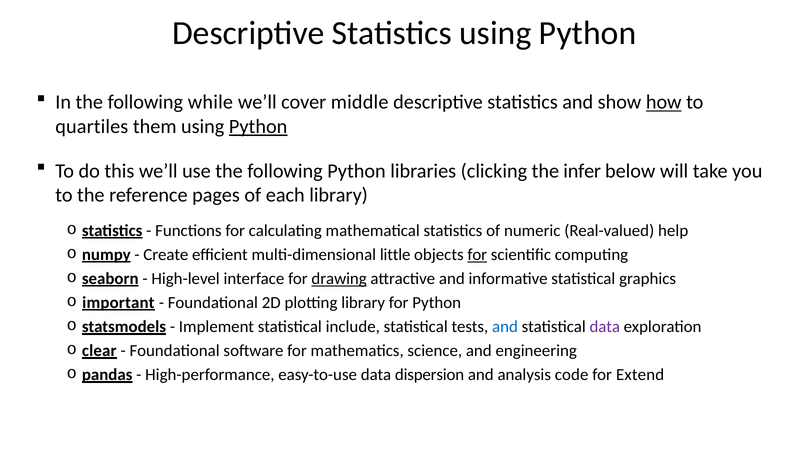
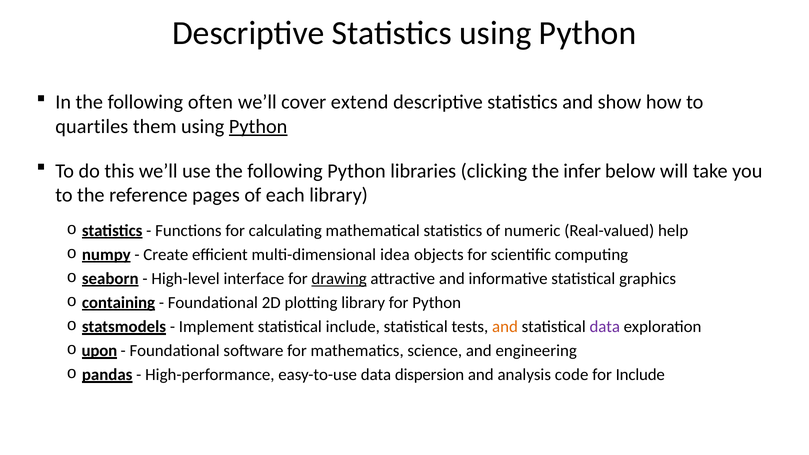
while: while -> often
middle: middle -> extend
how underline: present -> none
little: little -> idea
for at (477, 255) underline: present -> none
important: important -> containing
and at (505, 327) colour: blue -> orange
clear: clear -> upon
for Extend: Extend -> Include
